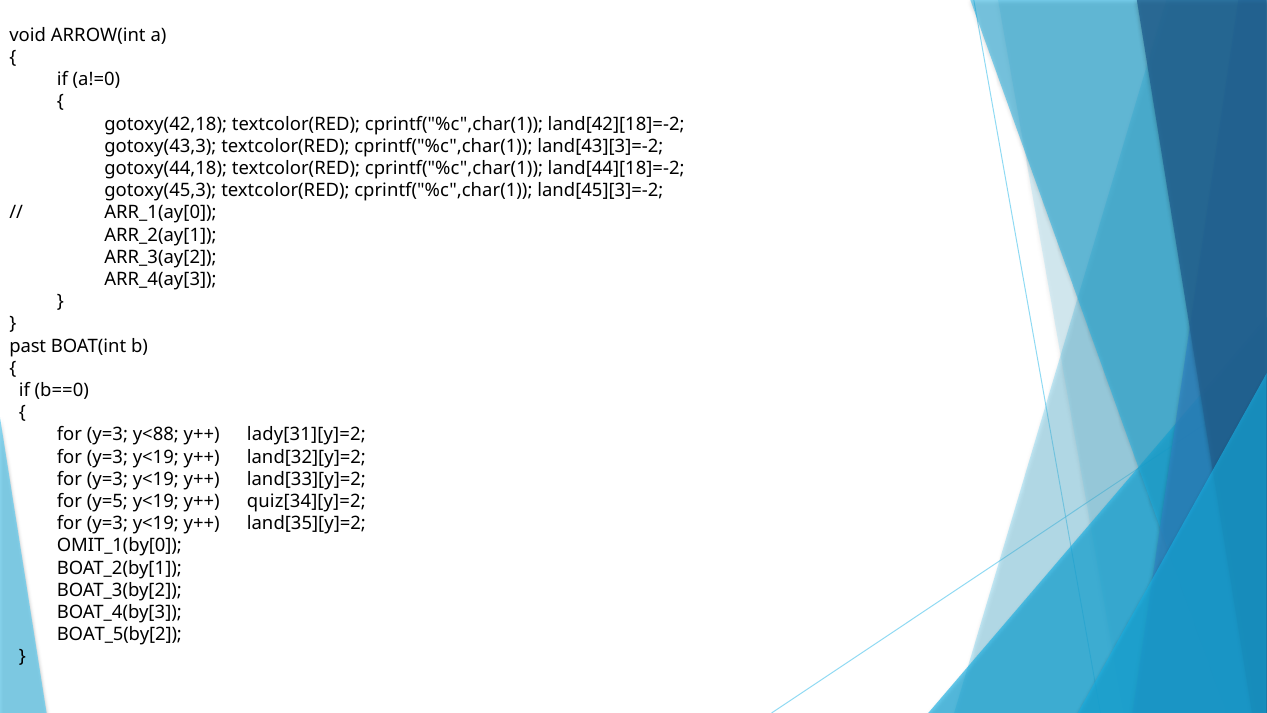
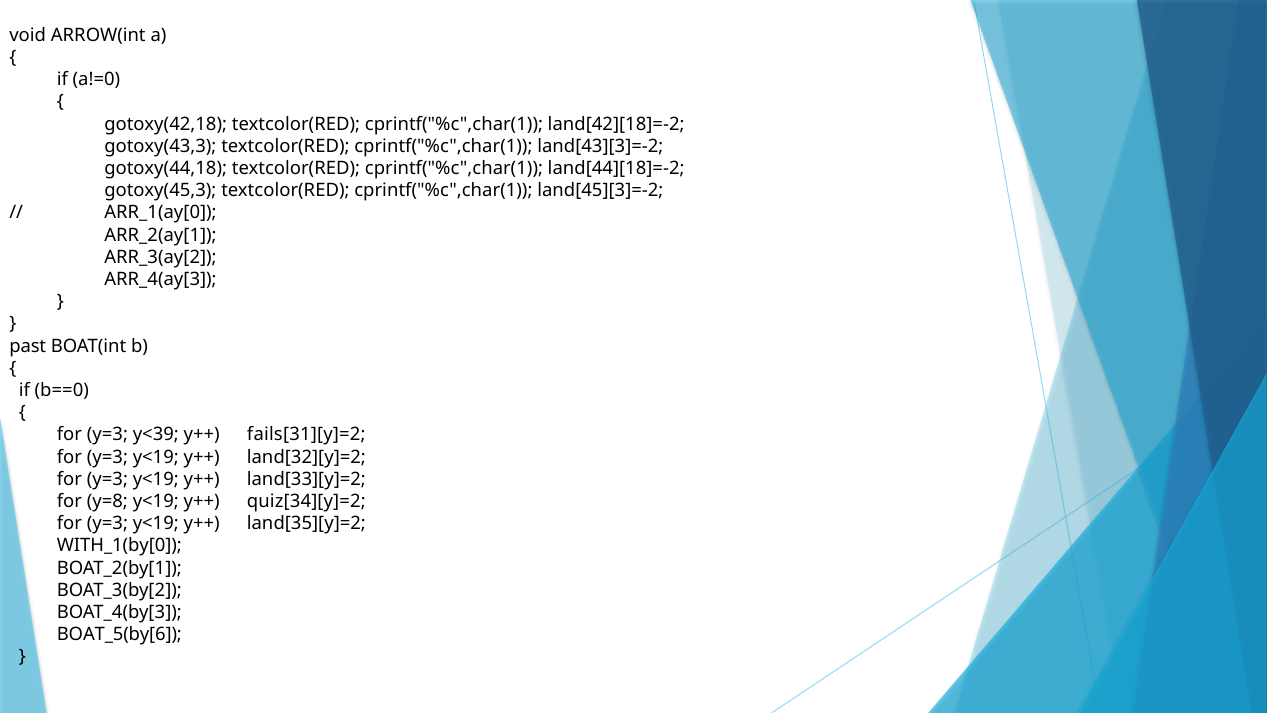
y<88: y<88 -> y<39
lady[31][y]=2: lady[31][y]=2 -> fails[31][y]=2
y=5: y=5 -> y=8
OMIT_1(by[0: OMIT_1(by[0 -> WITH_1(by[0
BOAT_5(by[2: BOAT_5(by[2 -> BOAT_5(by[6
